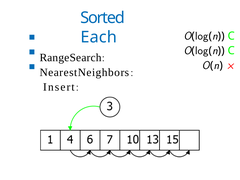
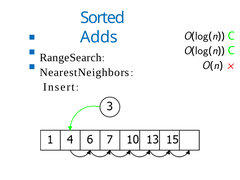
Each: Each -> Adds
